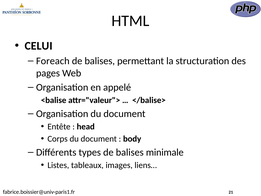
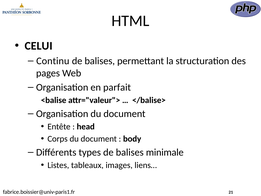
Foreach: Foreach -> Continu
appelé: appelé -> parfait
